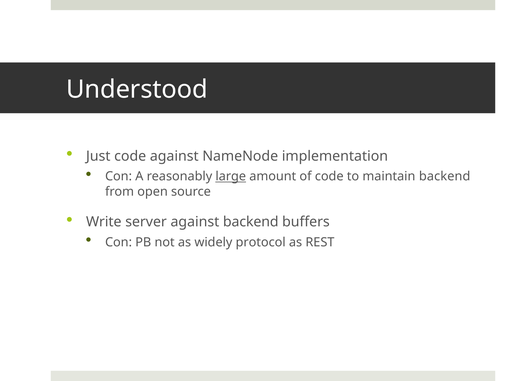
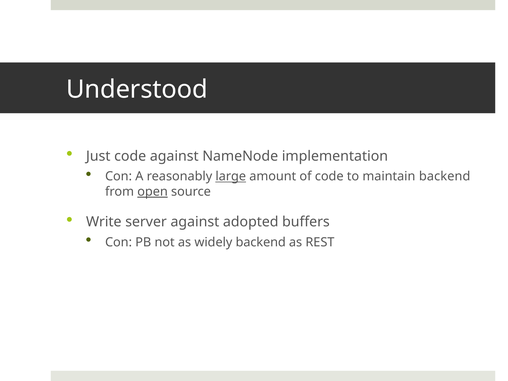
open underline: none -> present
against backend: backend -> adopted
widely protocol: protocol -> backend
